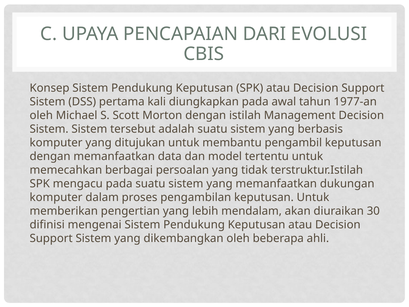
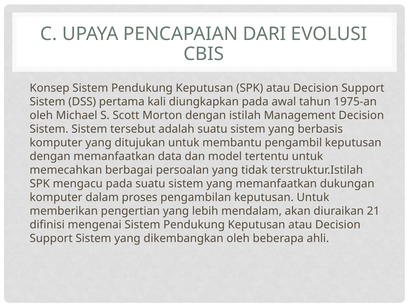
1977-an: 1977-an -> 1975-an
30: 30 -> 21
